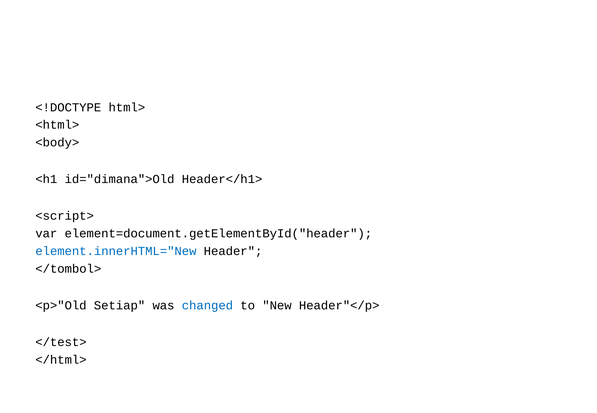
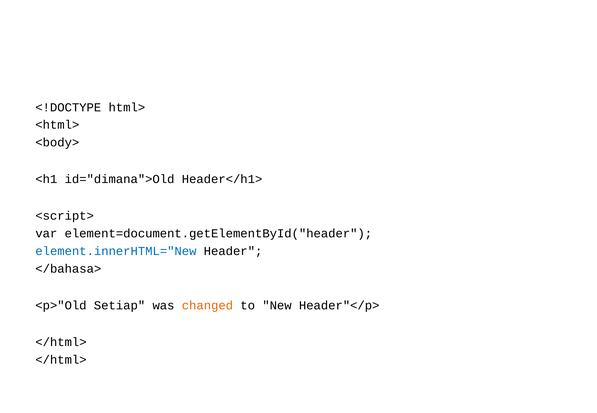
</tombol>: </tombol> -> </bahasa>
changed colour: blue -> orange
</test> at (61, 342): </test> -> </html>
